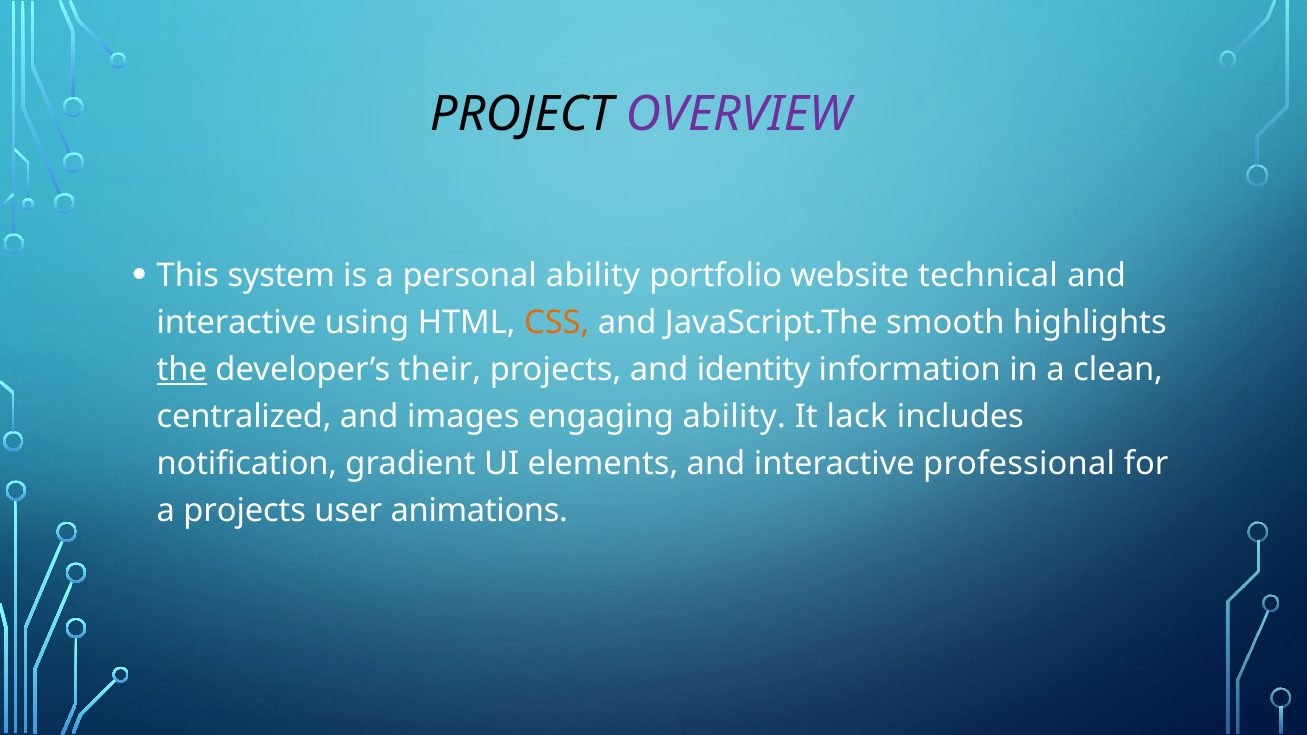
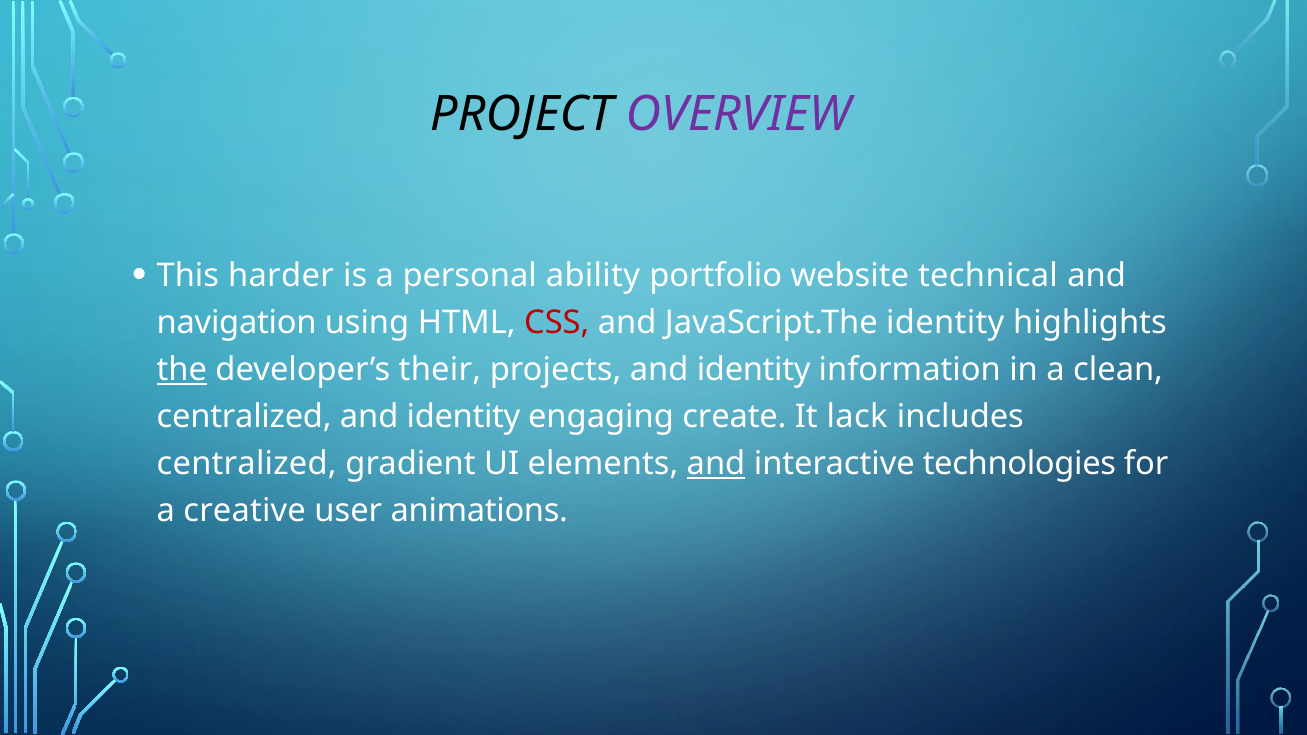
system: system -> harder
interactive at (237, 323): interactive -> navigation
CSS colour: orange -> red
JavaScript.The smooth: smooth -> identity
images at (463, 417): images -> identity
engaging ability: ability -> create
notification at (247, 464): notification -> centralized
and at (716, 464) underline: none -> present
professional: professional -> technologies
a projects: projects -> creative
